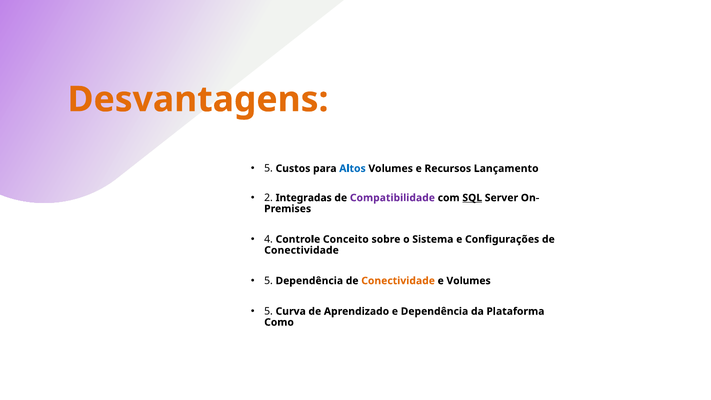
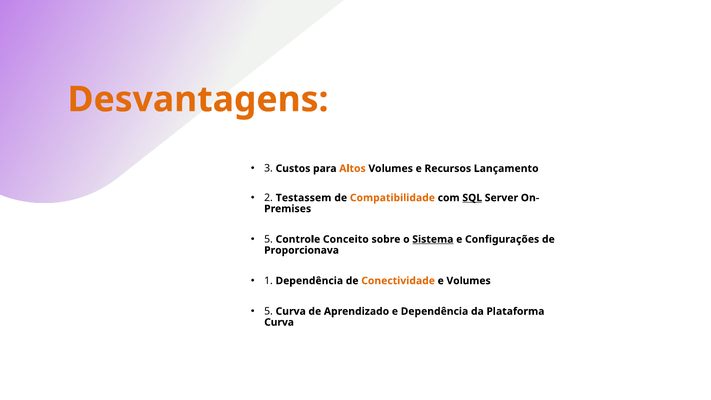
5 at (269, 168): 5 -> 3
Altos colour: blue -> orange
Integradas: Integradas -> Testassem
Compatibilidade colour: purple -> orange
4 at (269, 239): 4 -> 5
Sistema underline: none -> present
Conectividade at (302, 250): Conectividade -> Proporcionava
5 at (269, 281): 5 -> 1
Como at (279, 322): Como -> Curva
